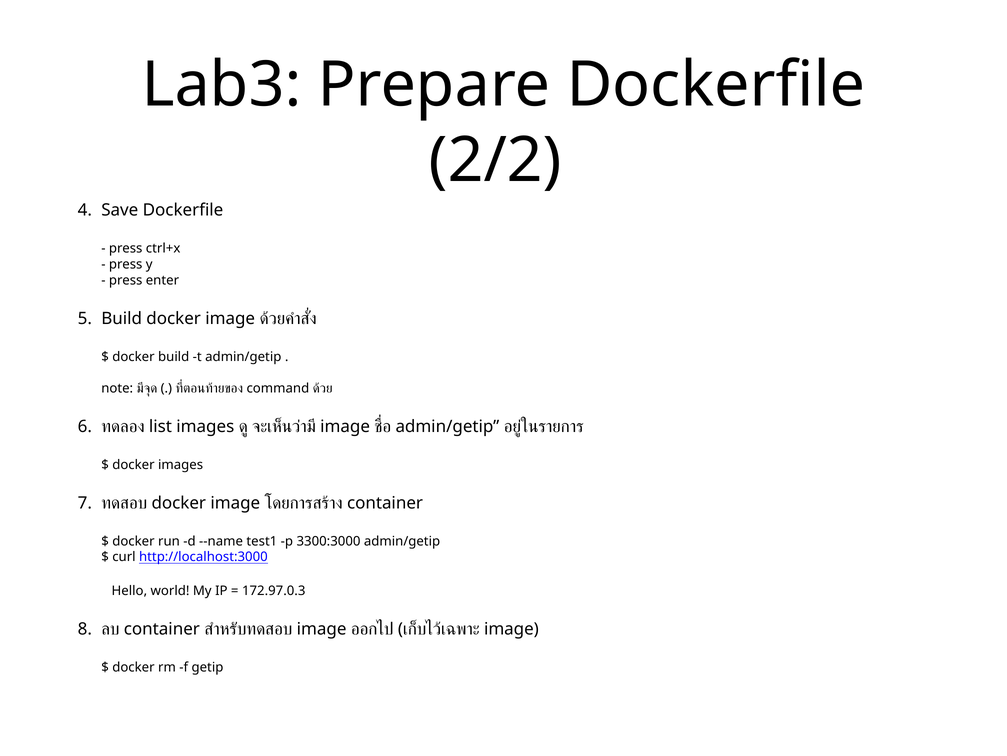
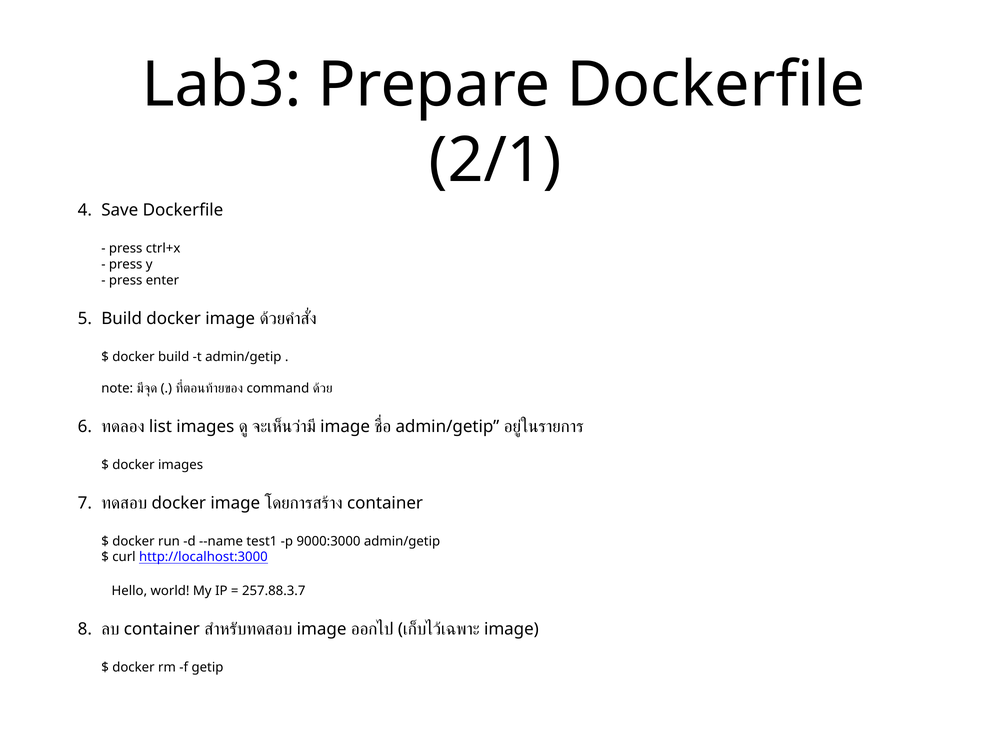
2/2: 2/2 -> 2/1
3300:3000: 3300:3000 -> 9000:3000
172.97.0.3: 172.97.0.3 -> 257.88.3.7
